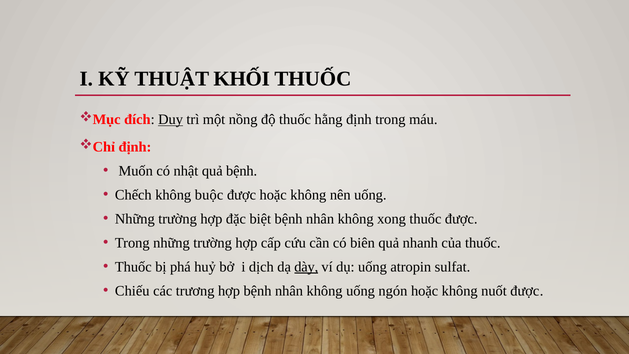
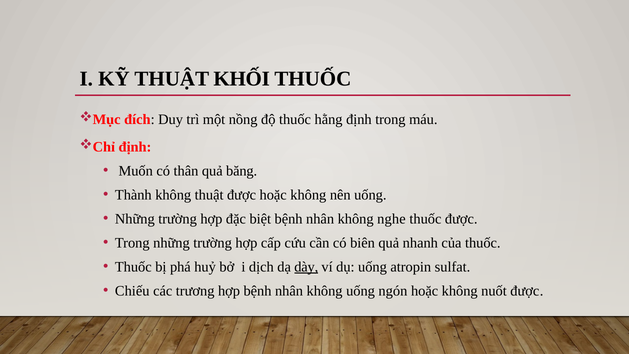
Duy underline: present -> none
nhật: nhật -> thân
quả bệnh: bệnh -> băng
Chếch: Chếch -> Thành
không buộc: buộc -> thuật
xong: xong -> nghe
